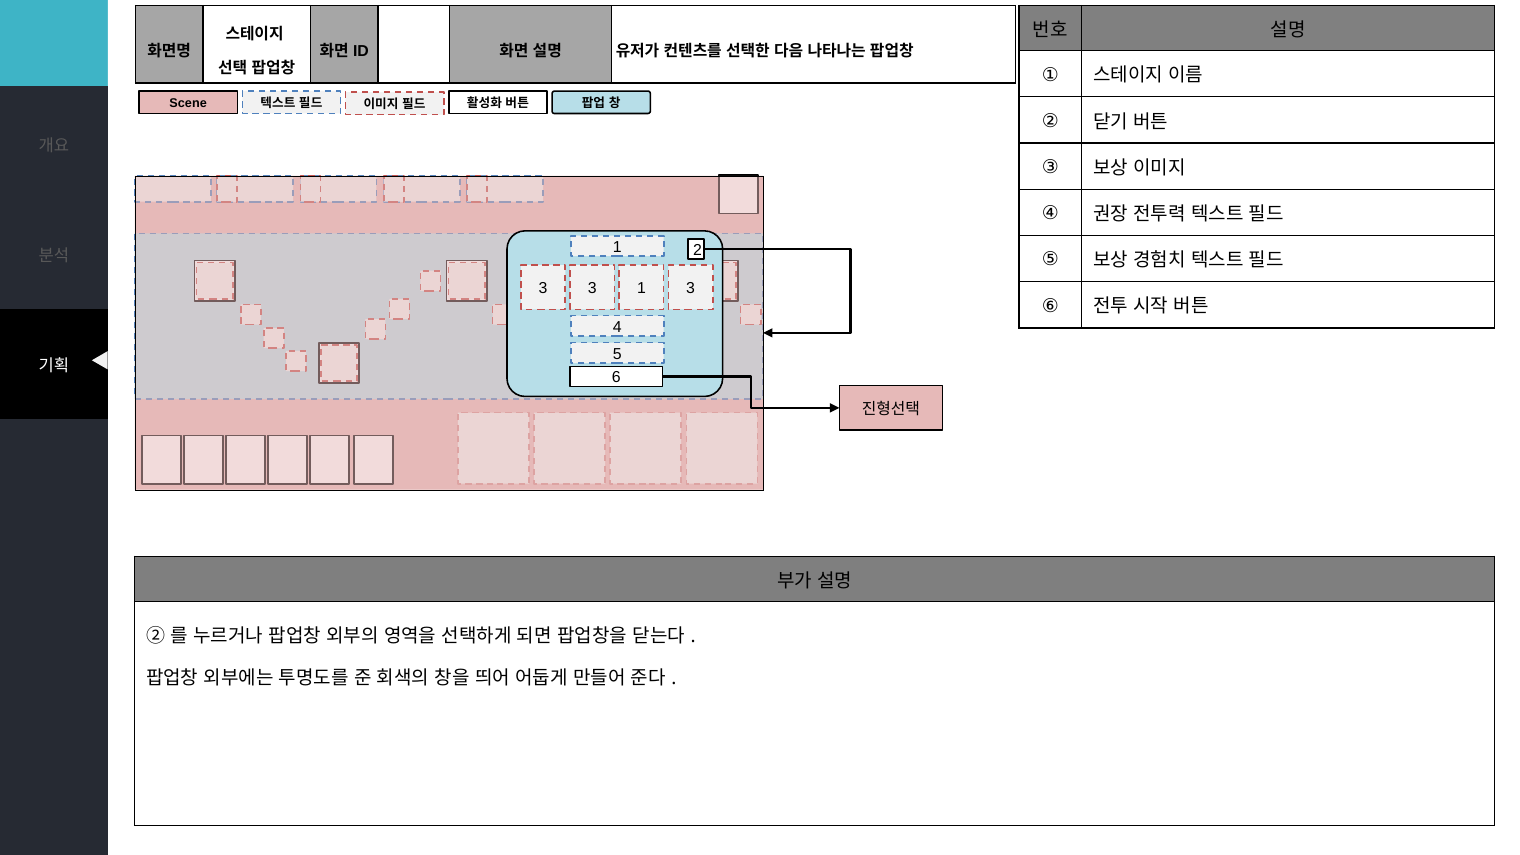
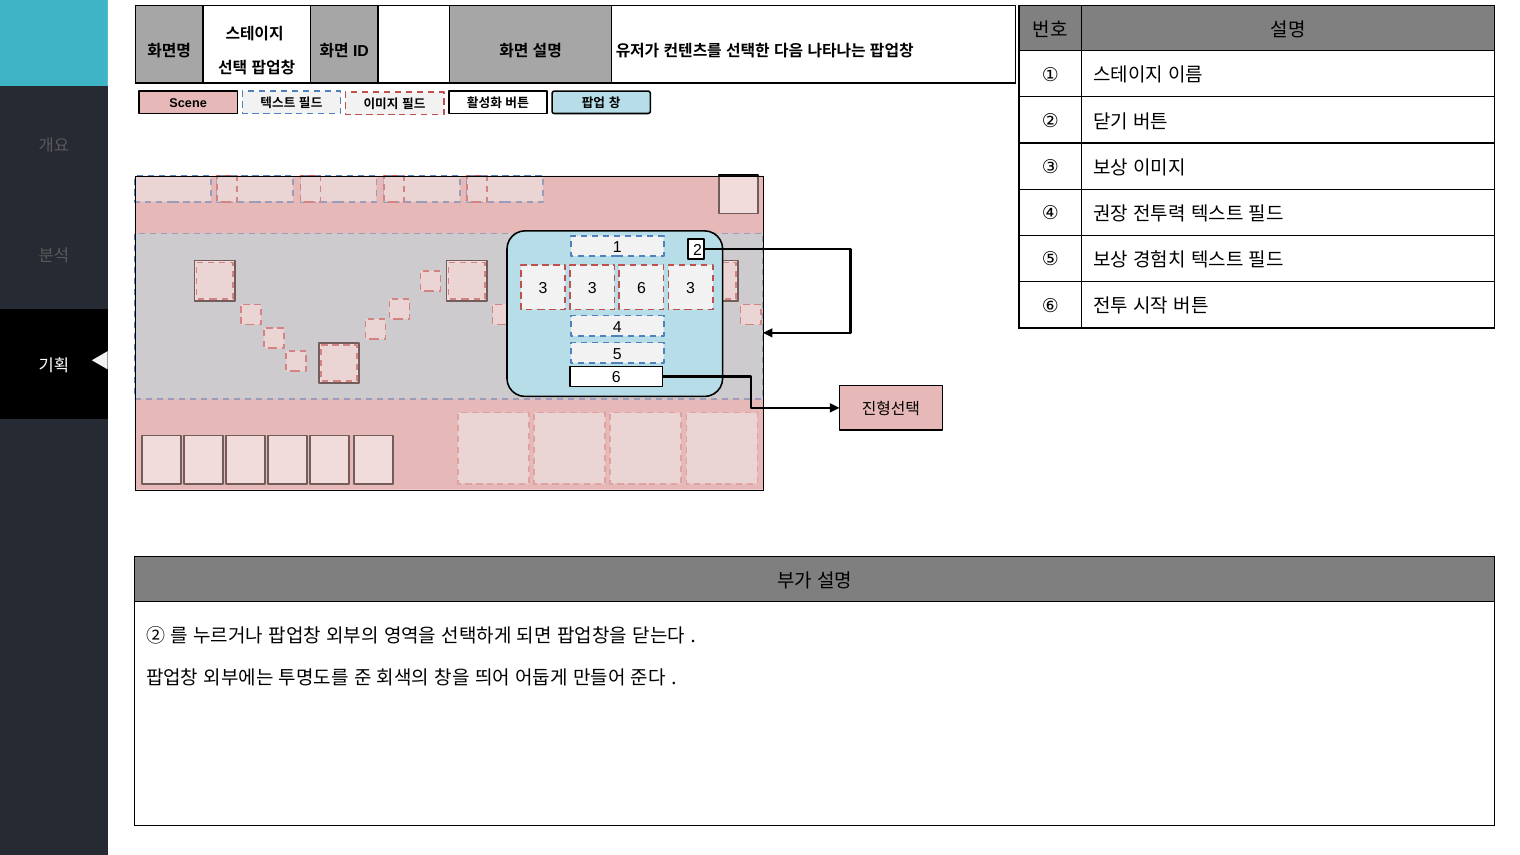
3 1: 1 -> 6
